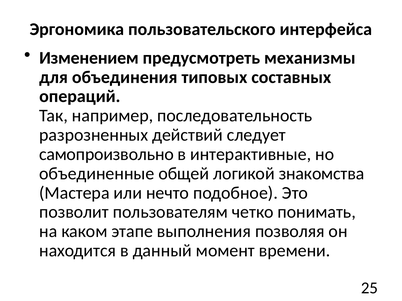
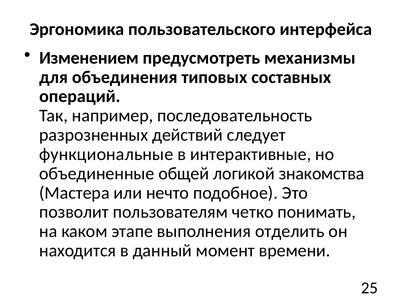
самопроизвольно: самопроизвольно -> функциональные
позволяя: позволяя -> отделить
